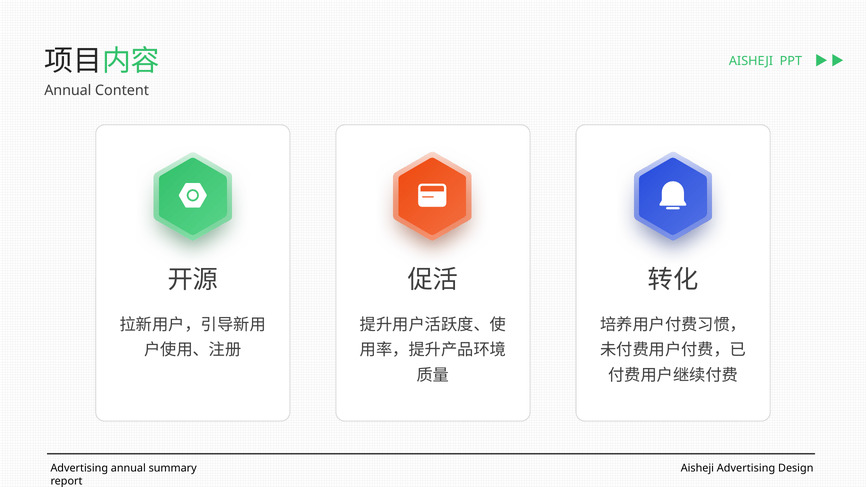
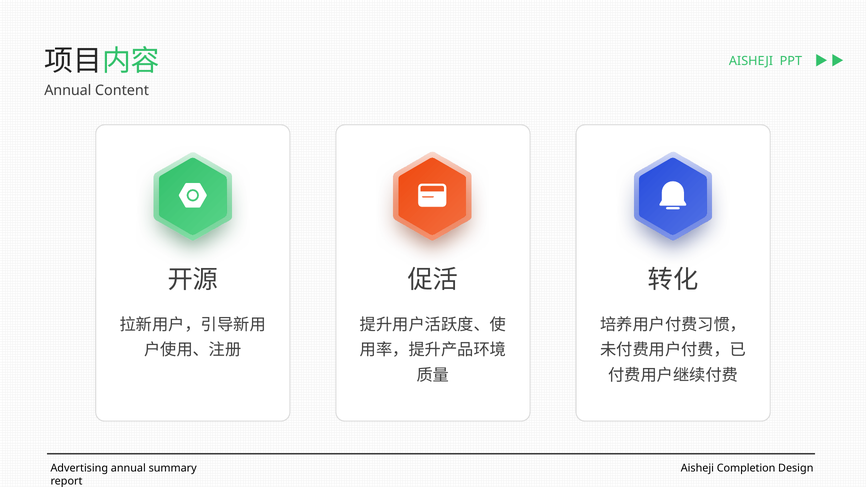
Aisheji Advertising: Advertising -> Completion
